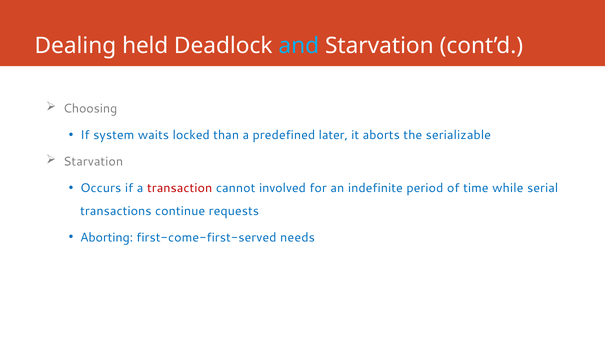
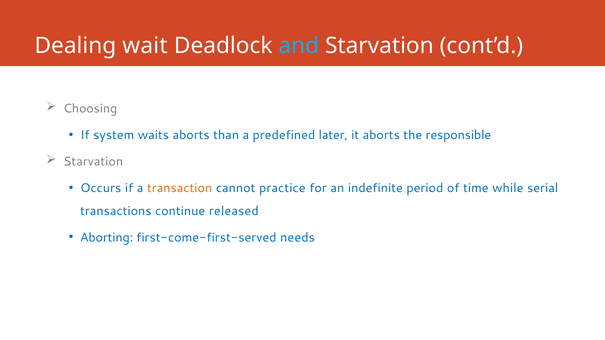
held: held -> wait
waits locked: locked -> aborts
serializable: serializable -> responsible
transaction colour: red -> orange
involved: involved -> practice
requests: requests -> released
